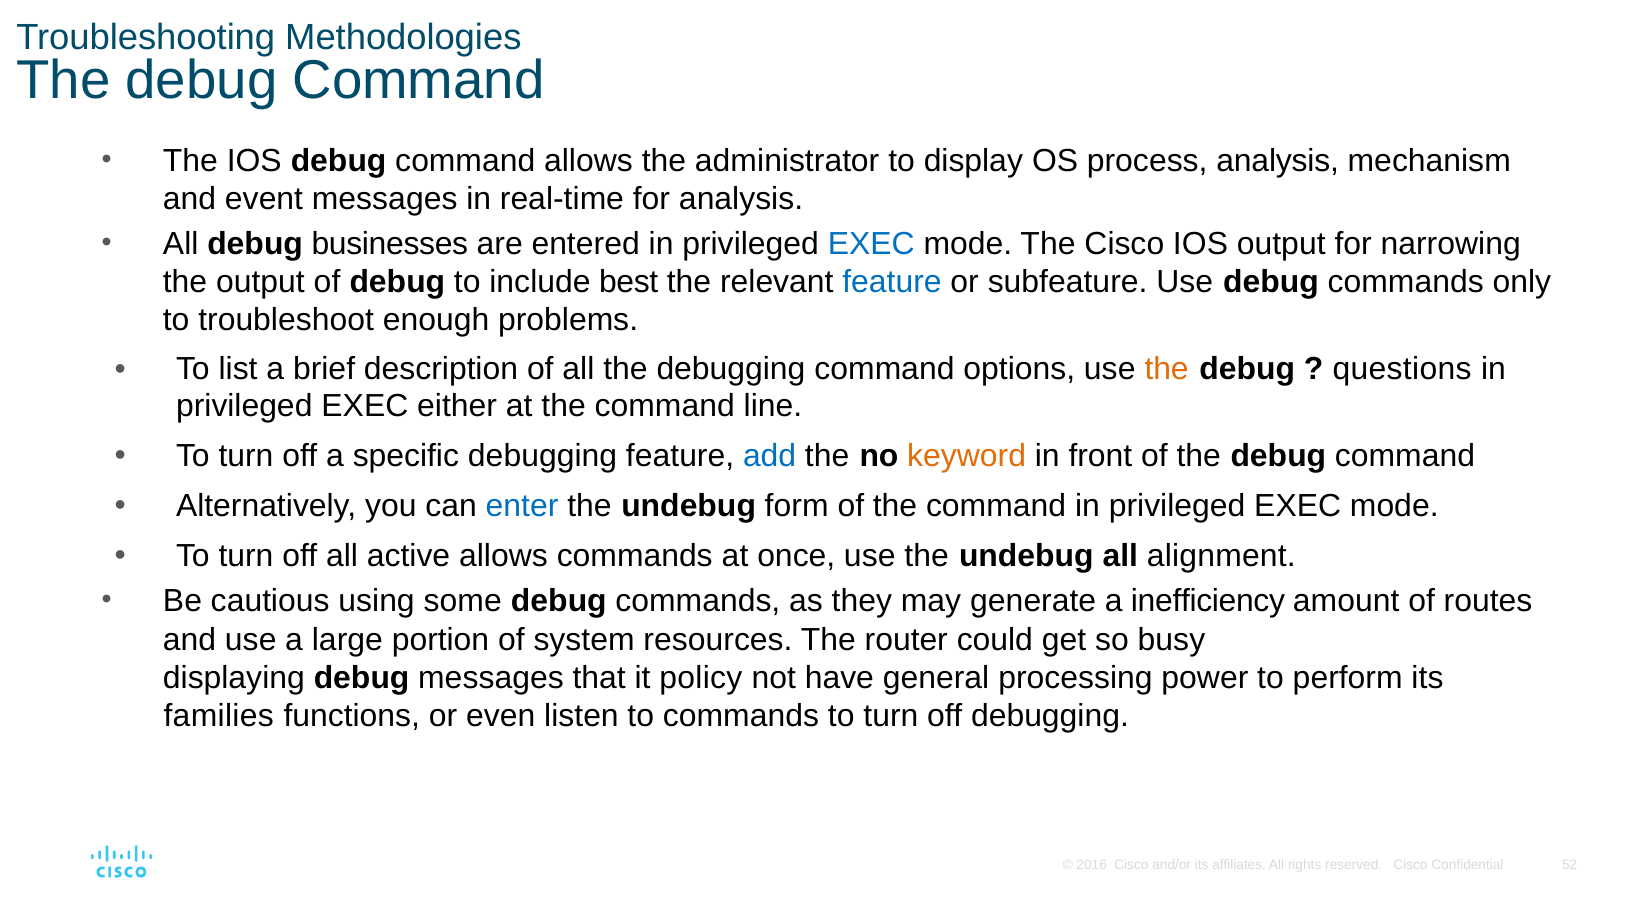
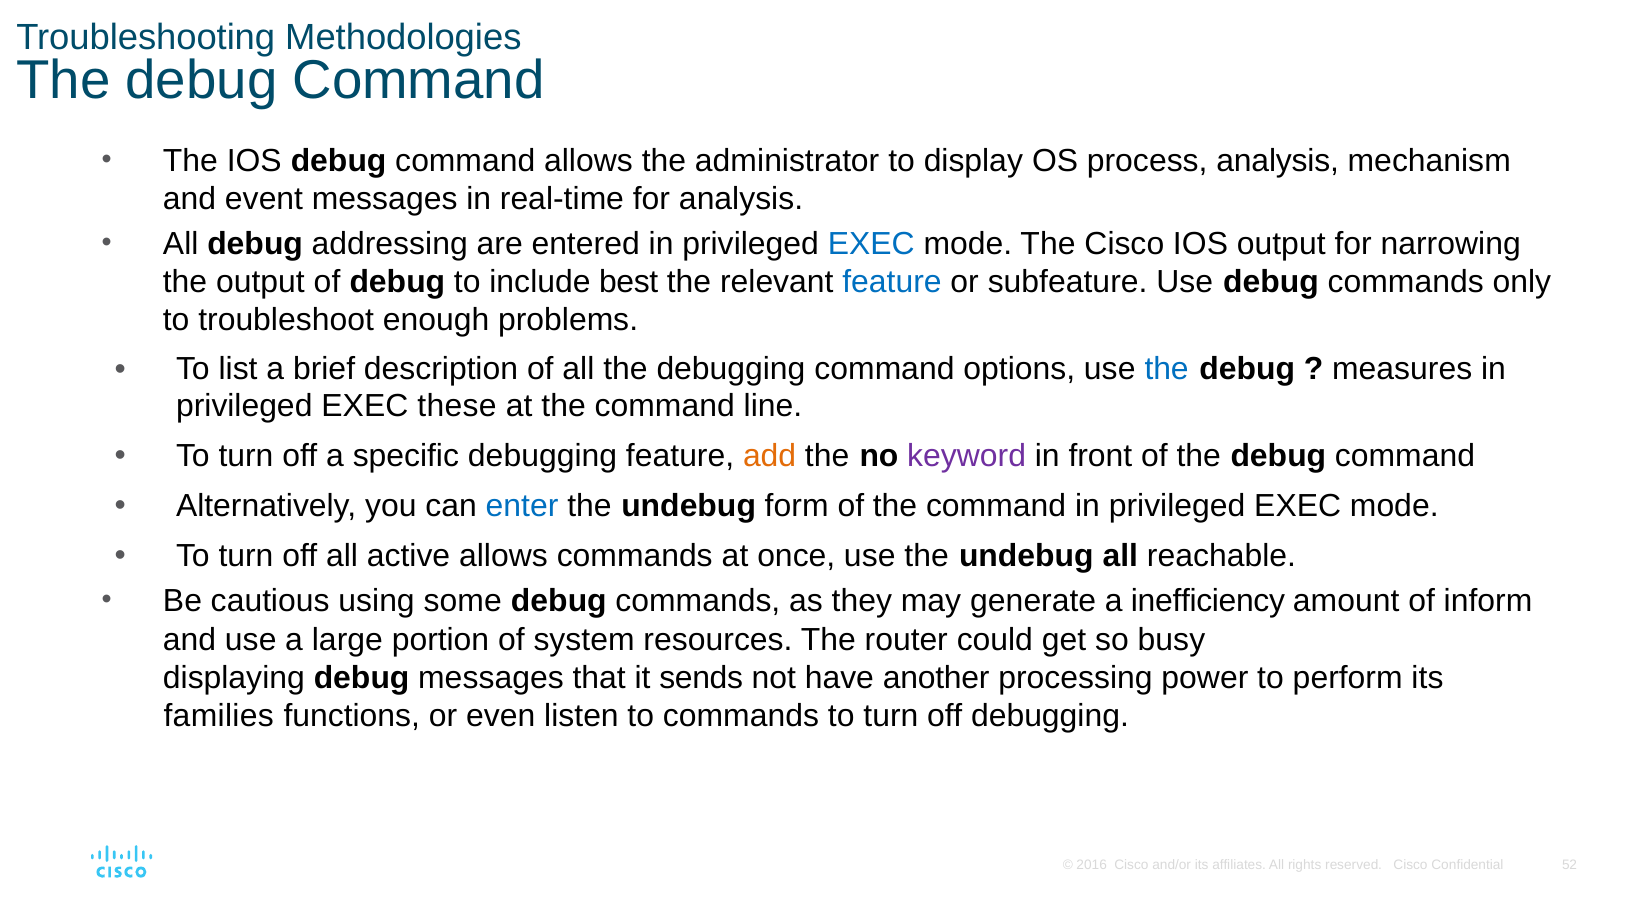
businesses: businesses -> addressing
the at (1167, 369) colour: orange -> blue
questions: questions -> measures
either: either -> these
add colour: blue -> orange
keyword colour: orange -> purple
alignment: alignment -> reachable
routes: routes -> inform
policy: policy -> sends
general: general -> another
